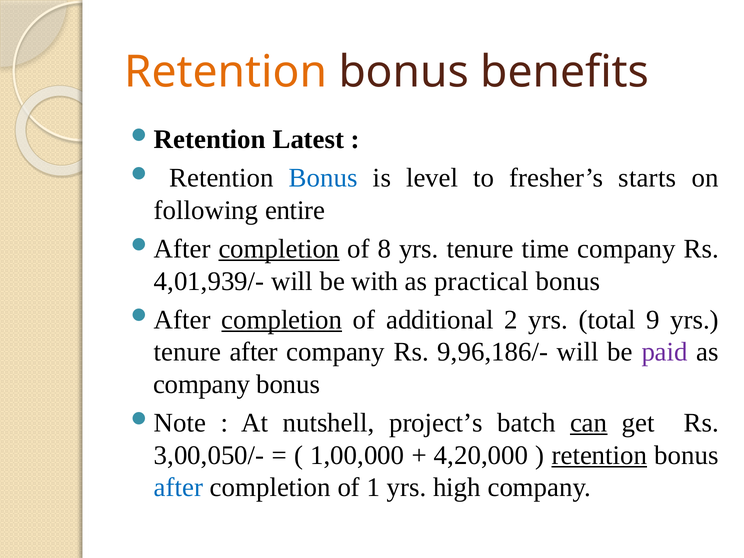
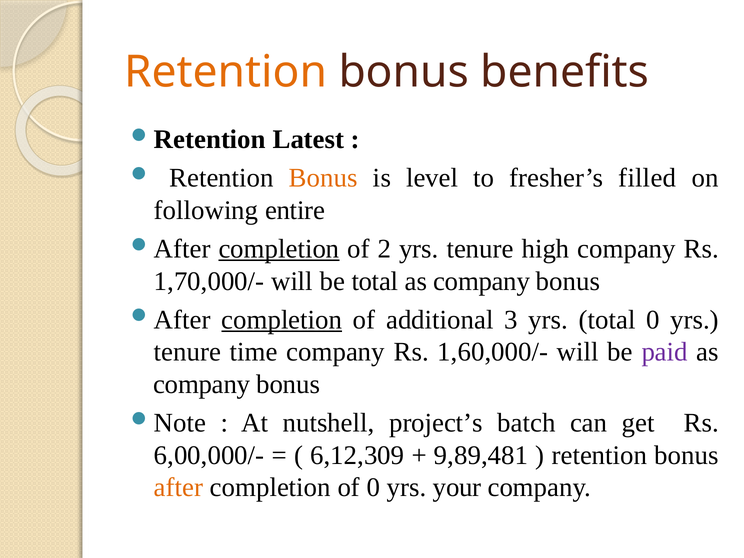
Bonus at (323, 178) colour: blue -> orange
starts: starts -> filled
8: 8 -> 2
time: time -> high
4,01,939/-: 4,01,939/- -> 1,70,000/-
be with: with -> total
practical at (481, 281): practical -> company
2: 2 -> 3
total 9: 9 -> 0
tenure after: after -> time
9,96,186/-: 9,96,186/- -> 1,60,000/-
can underline: present -> none
3,00,050/-: 3,00,050/- -> 6,00,000/-
1,00,000: 1,00,000 -> 6,12,309
4,20,000: 4,20,000 -> 9,89,481
retention at (599, 455) underline: present -> none
after at (179, 487) colour: blue -> orange
of 1: 1 -> 0
high: high -> your
